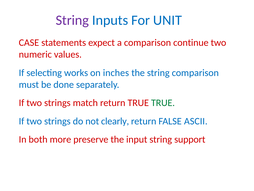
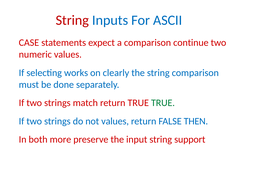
String at (72, 20) colour: purple -> red
UNIT: UNIT -> ASCII
inches: inches -> clearly
not clearly: clearly -> values
ASCII: ASCII -> THEN
